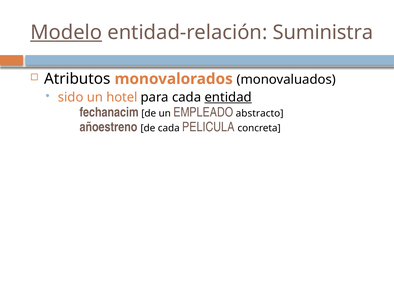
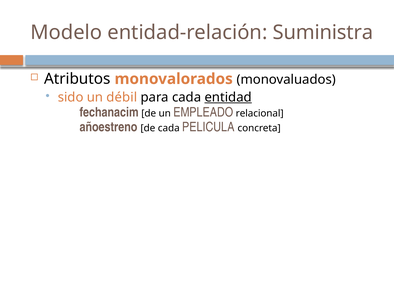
Modelo underline: present -> none
hotel: hotel -> débil
abstracto: abstracto -> relacional
